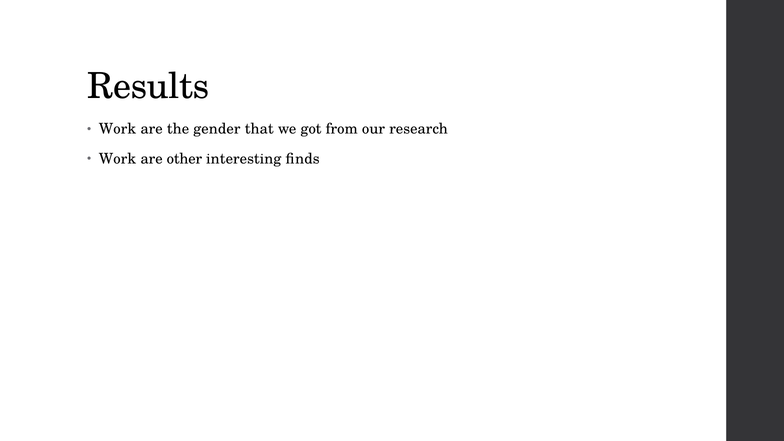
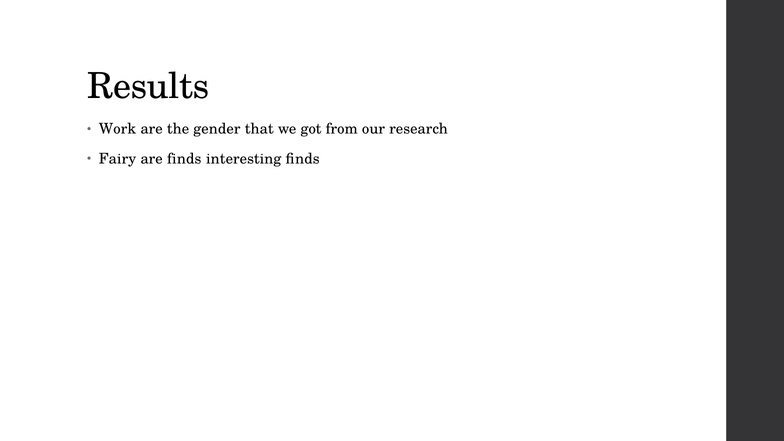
Work at (117, 159): Work -> Fairy
are other: other -> finds
